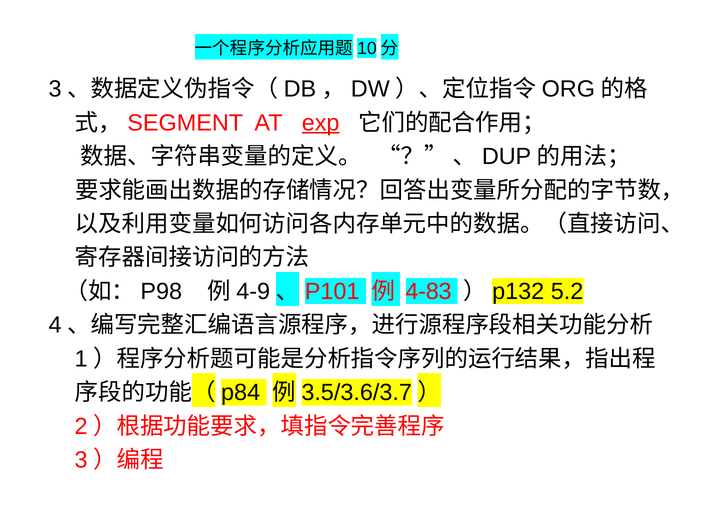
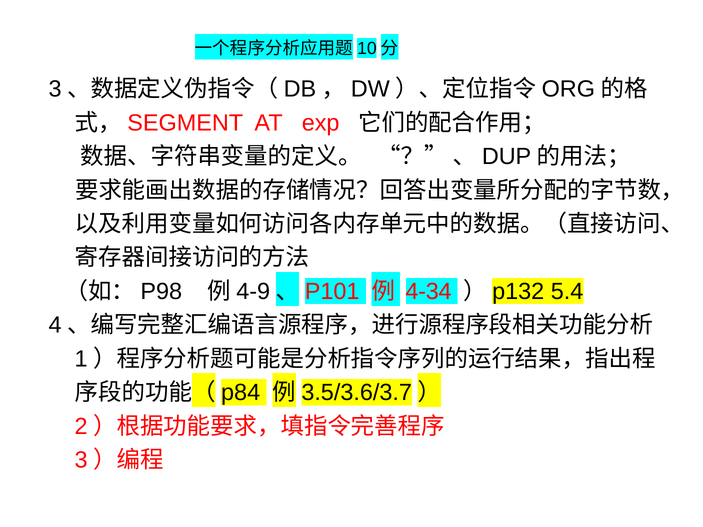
exp underline: present -> none
4-83: 4-83 -> 4-34
5.2: 5.2 -> 5.4
